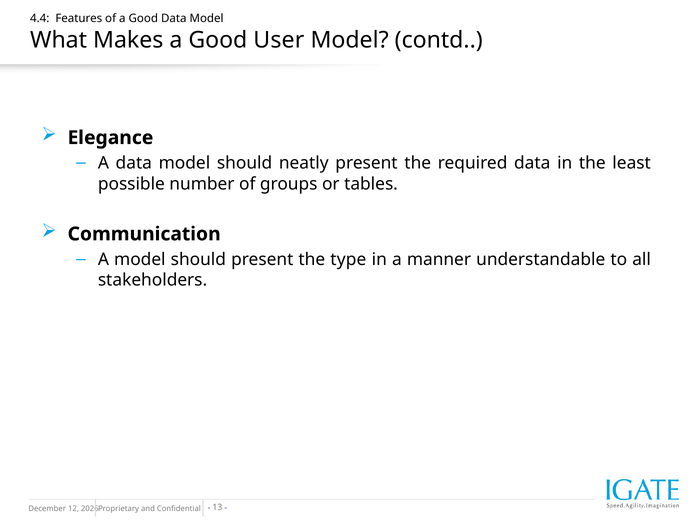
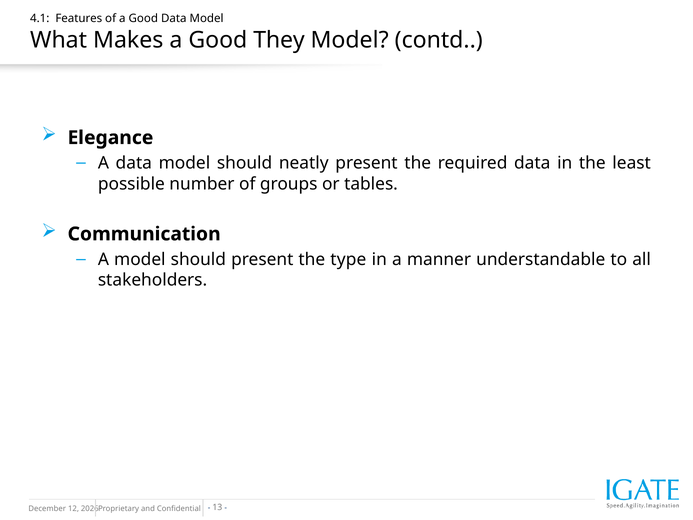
4.4: 4.4 -> 4.1
User: User -> They
